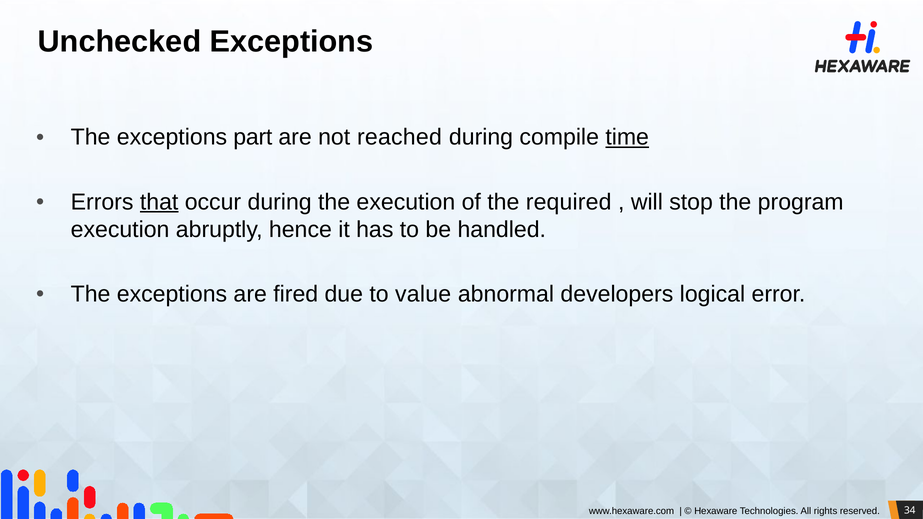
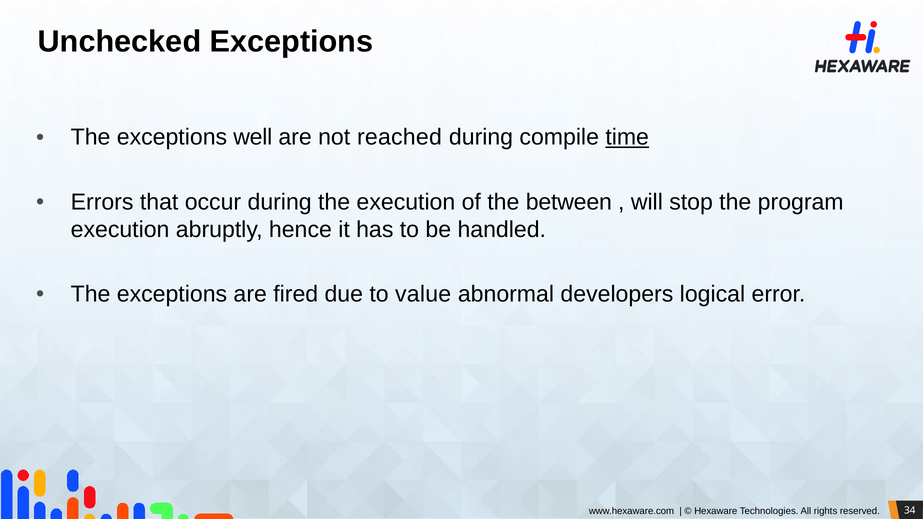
part: part -> well
that underline: present -> none
required: required -> between
